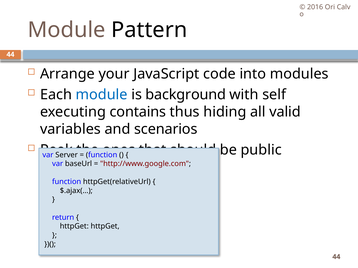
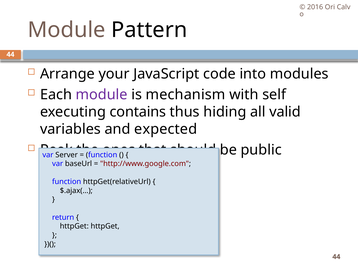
module at (102, 95) colour: blue -> purple
background: background -> mechanism
scenarios: scenarios -> expected
